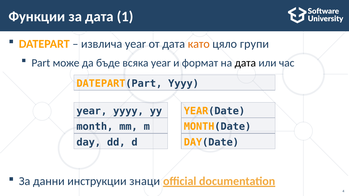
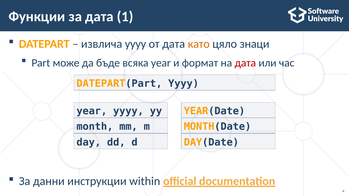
извлича year: year -> yyyy
групи: групи -> знаци
дата at (245, 63) colour: black -> red
знаци: знаци -> within
